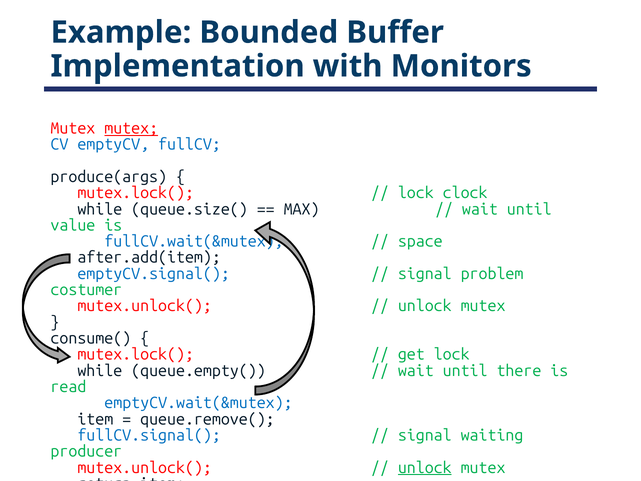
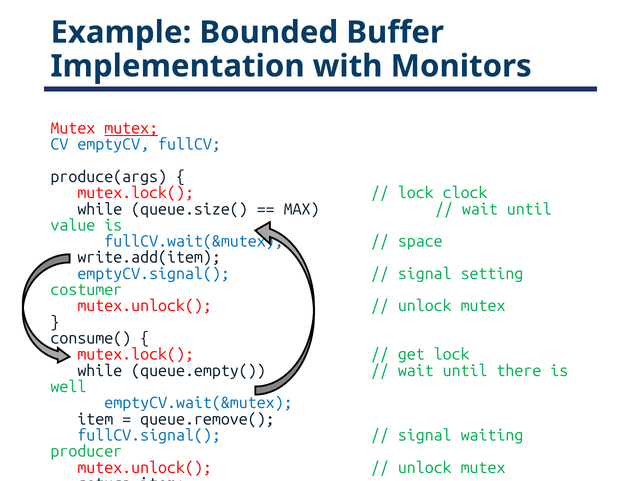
after.add(item: after.add(item -> write.add(item
problem: problem -> setting
read: read -> well
unlock at (425, 468) underline: present -> none
